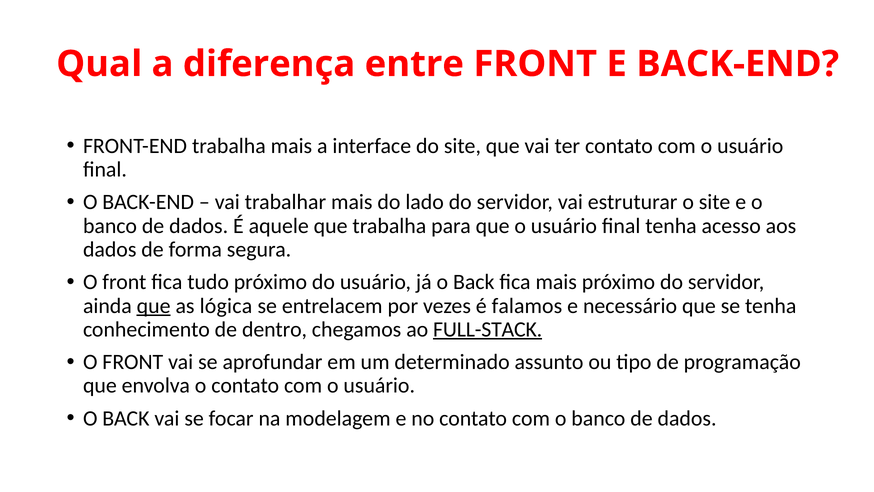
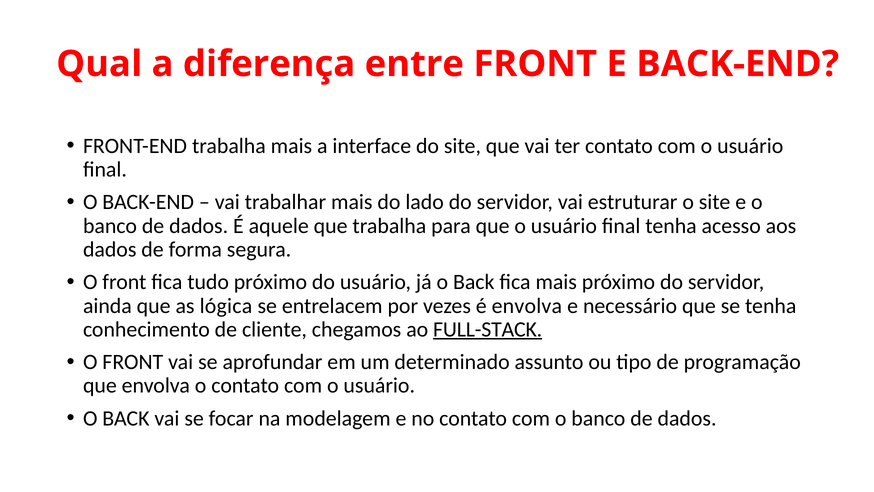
que at (154, 306) underline: present -> none
é falamos: falamos -> envolva
dentro: dentro -> cliente
